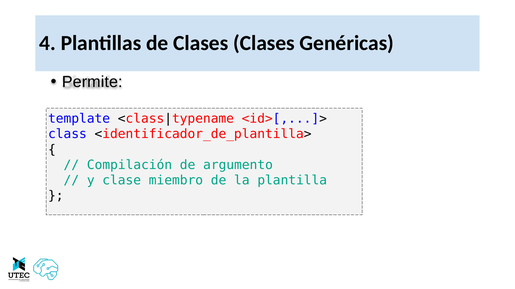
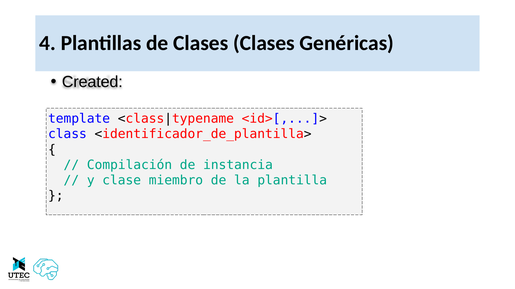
Permite: Permite -> Created
argumento: argumento -> instancia
